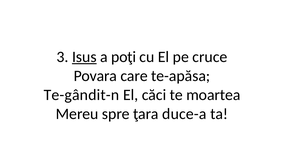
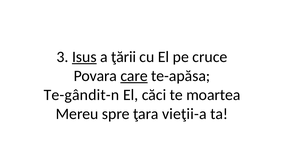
poţi: poţi -> ţării
care underline: none -> present
duce-a: duce-a -> vieţii-a
